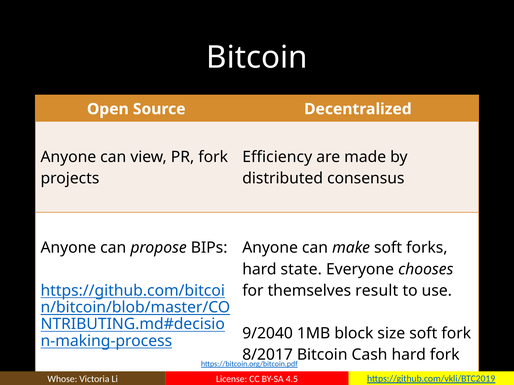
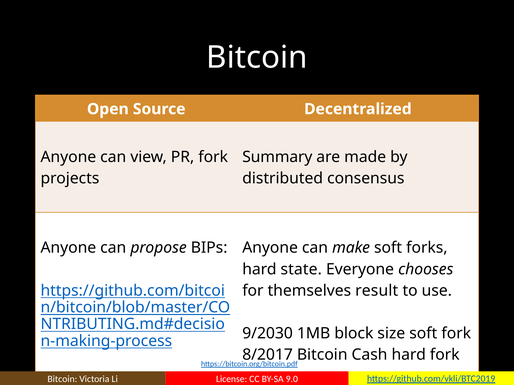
Efficiency: Efficiency -> Summary
9/2040: 9/2040 -> 9/2030
Whose at (62, 379): Whose -> Bitcoin
4.5: 4.5 -> 9.0
